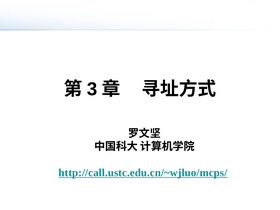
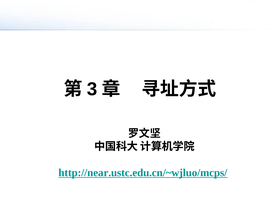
http://call.ustc.edu.cn/~wjluo/mcps/: http://call.ustc.edu.cn/~wjluo/mcps/ -> http://near.ustc.edu.cn/~wjluo/mcps/
